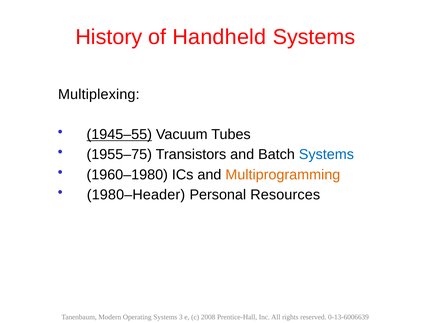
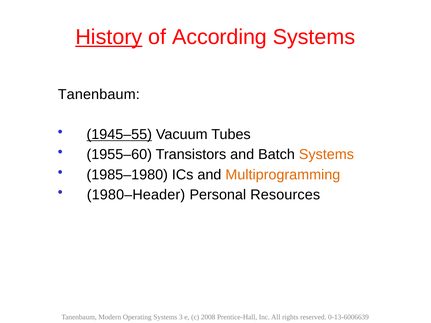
History underline: none -> present
Handheld: Handheld -> According
Multiplexing at (99, 94): Multiplexing -> Tanenbaum
1955–75: 1955–75 -> 1955–60
Systems at (326, 155) colour: blue -> orange
1960–1980: 1960–1980 -> 1985–1980
